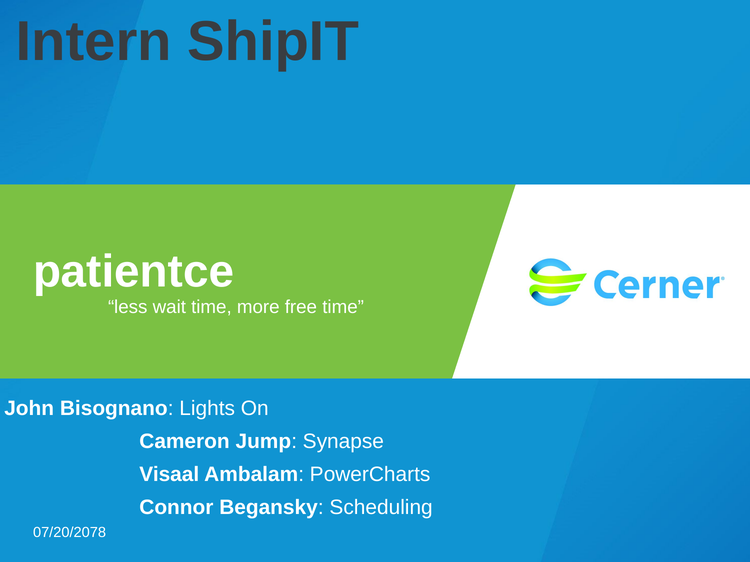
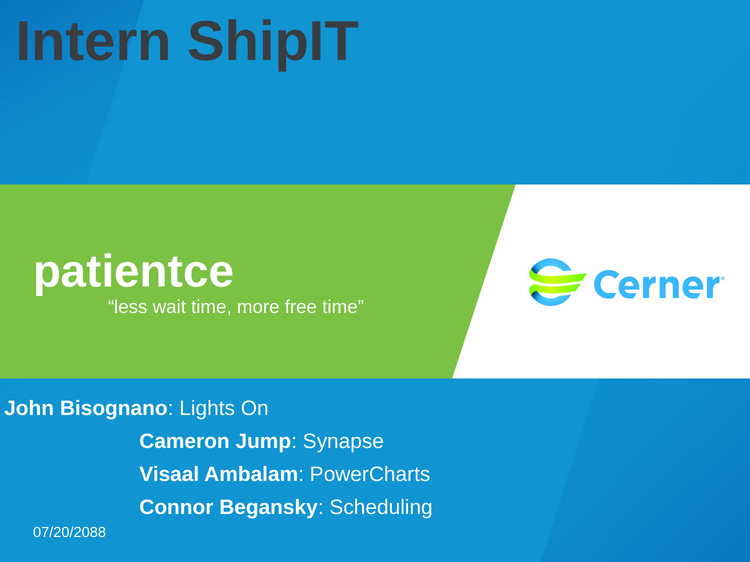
07/20/2078: 07/20/2078 -> 07/20/2088
